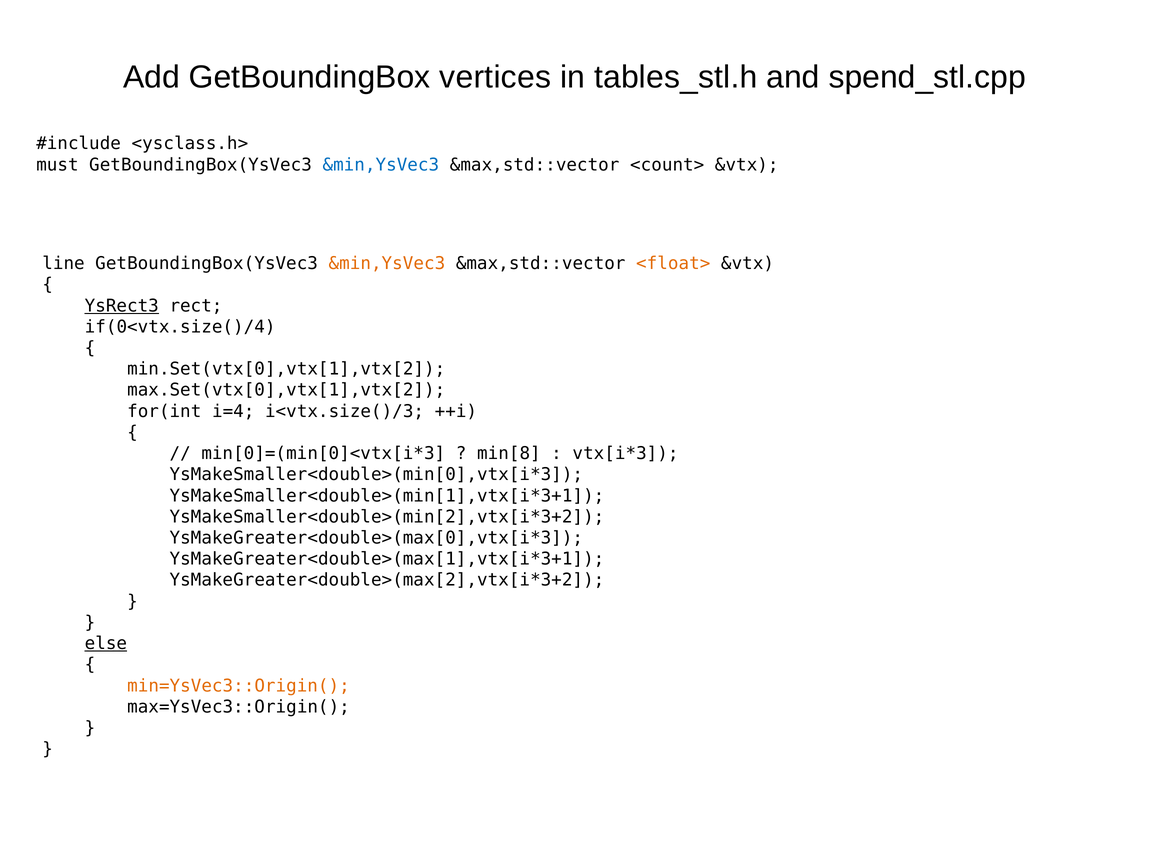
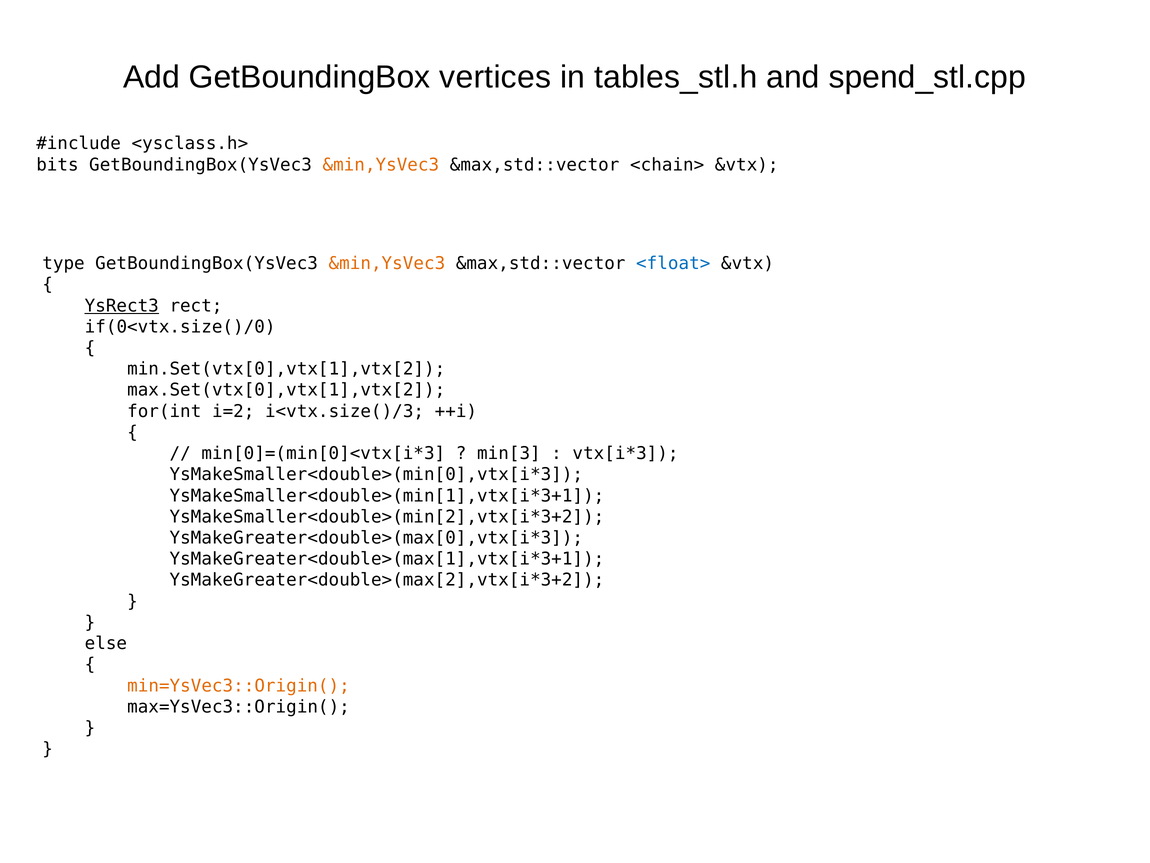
must: must -> bits
&min,YsVec3 at (381, 165) colour: blue -> orange
<count>: <count> -> <chain>
line: line -> type
<float> colour: orange -> blue
if(0<vtx.size()/4: if(0<vtx.size()/4 -> if(0<vtx.size()/0
i=4: i=4 -> i=2
min[8: min[8 -> min[3
else underline: present -> none
